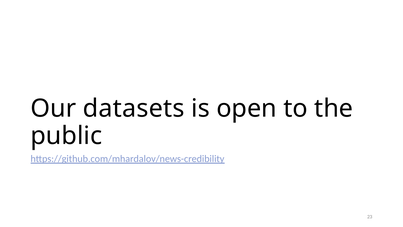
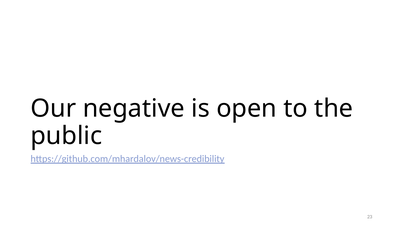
datasets: datasets -> negative
